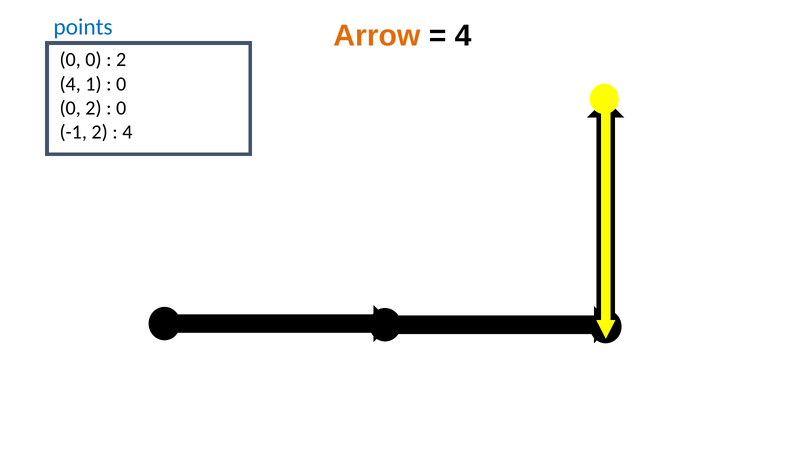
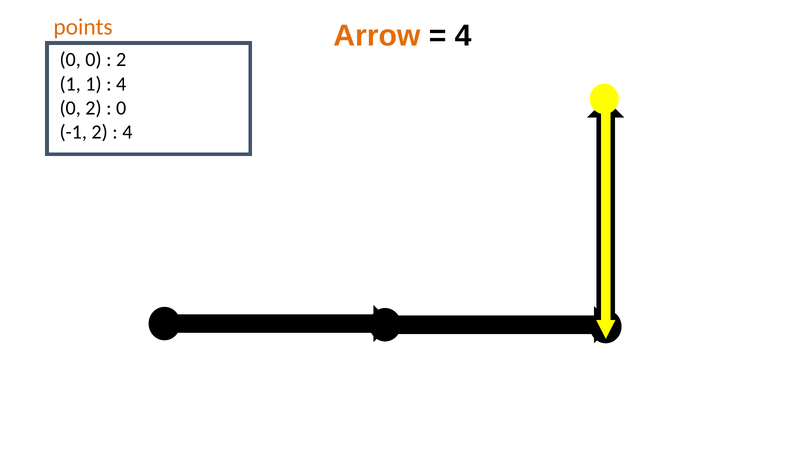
points colour: blue -> orange
4 at (70, 84): 4 -> 1
0 at (121, 84): 0 -> 4
